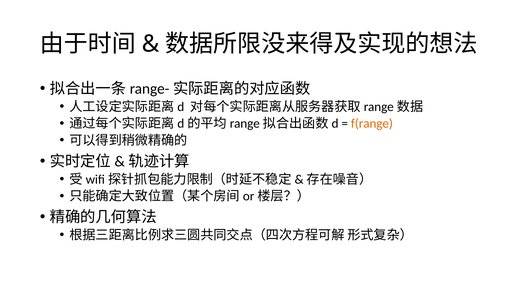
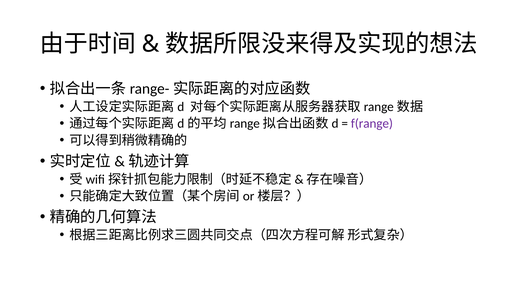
f(range colour: orange -> purple
